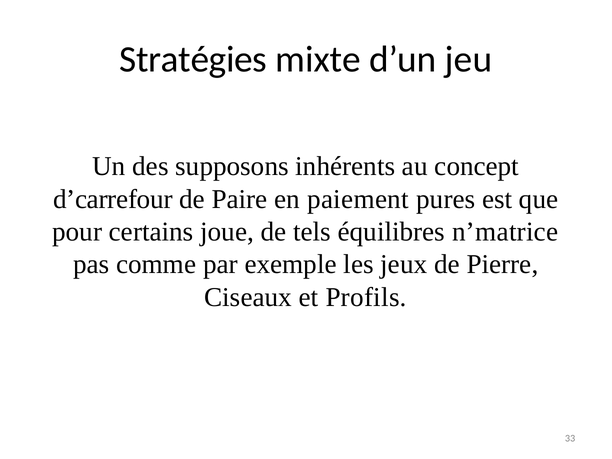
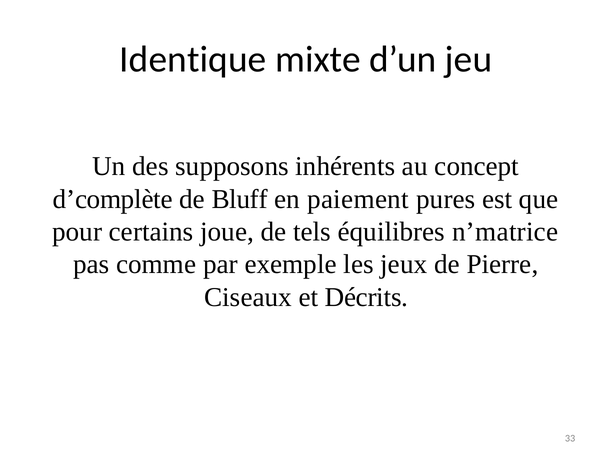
Stratégies: Stratégies -> Identique
d’carrefour: d’carrefour -> d’complète
Paire: Paire -> Bluff
Profils: Profils -> Décrits
